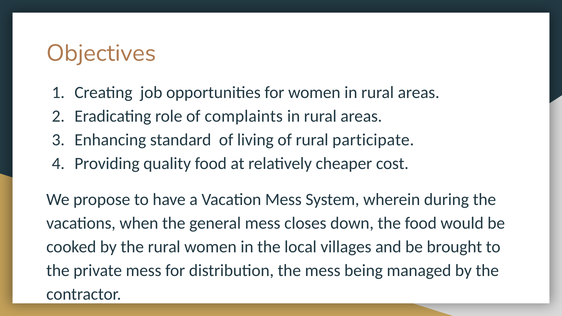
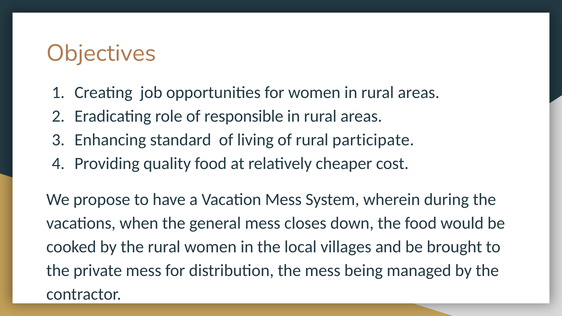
complaints: complaints -> responsible
